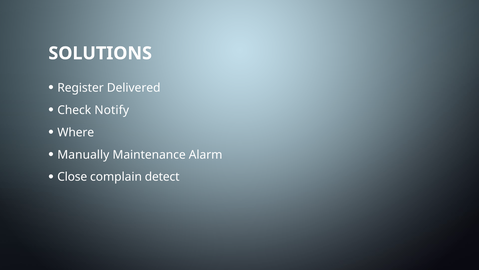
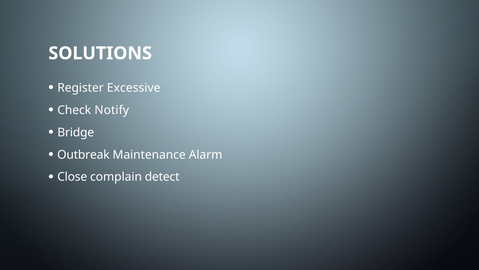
Delivered: Delivered -> Excessive
Where: Where -> Bridge
Manually: Manually -> Outbreak
